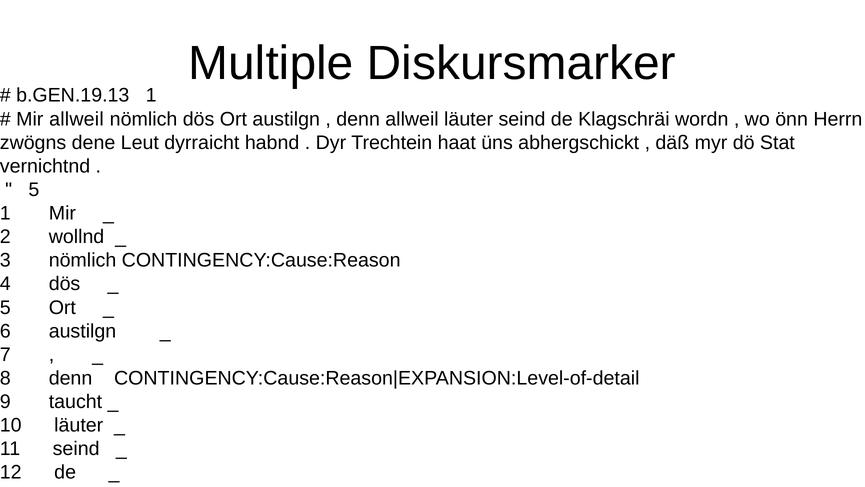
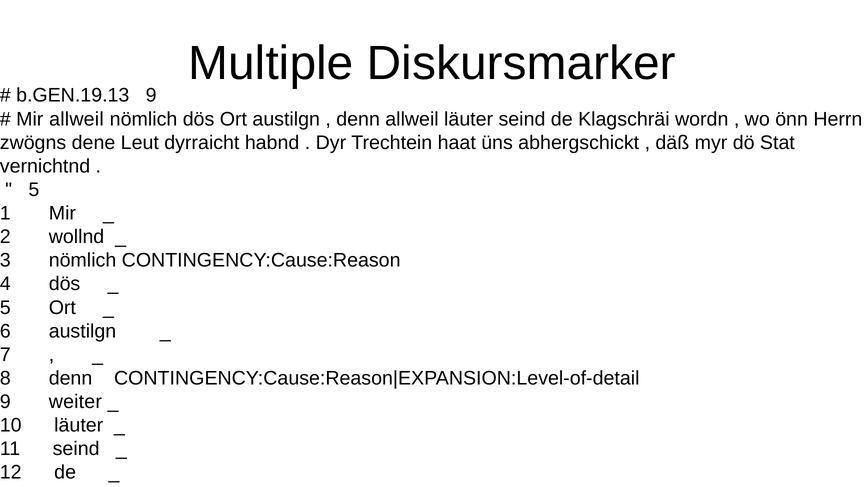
b.GEN.19.13 1: 1 -> 9
taucht: taucht -> weiter
